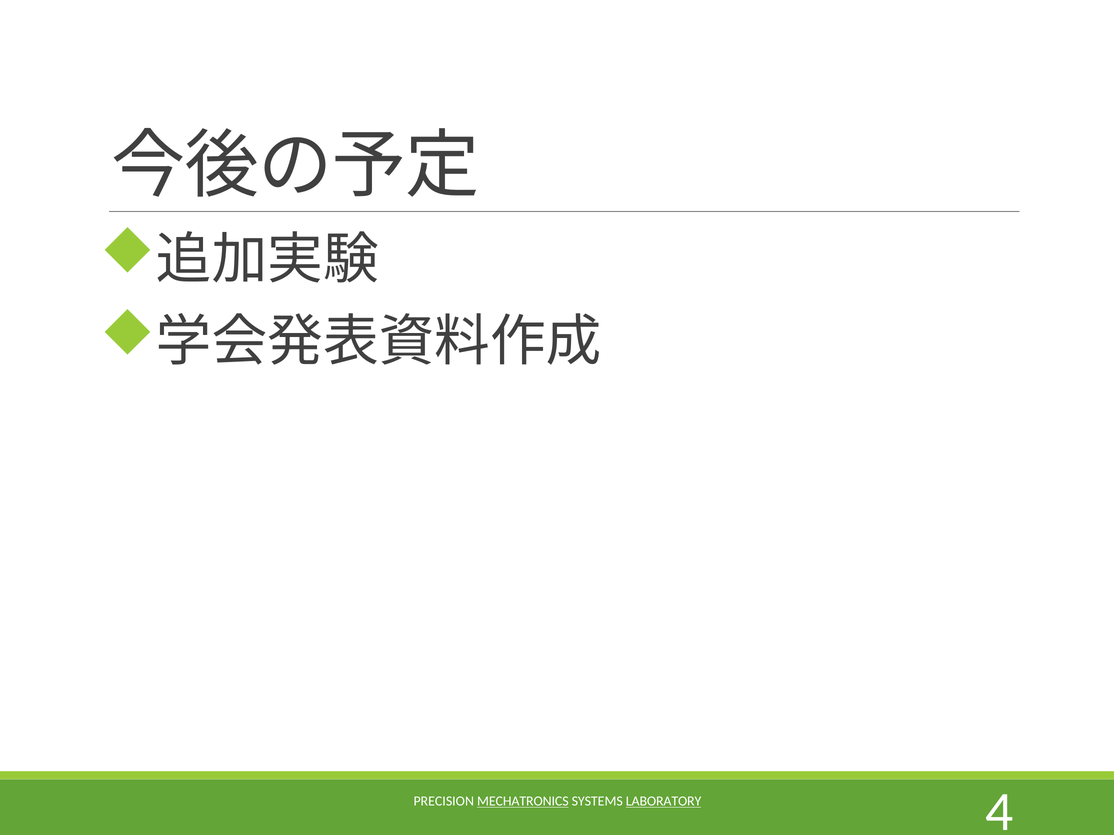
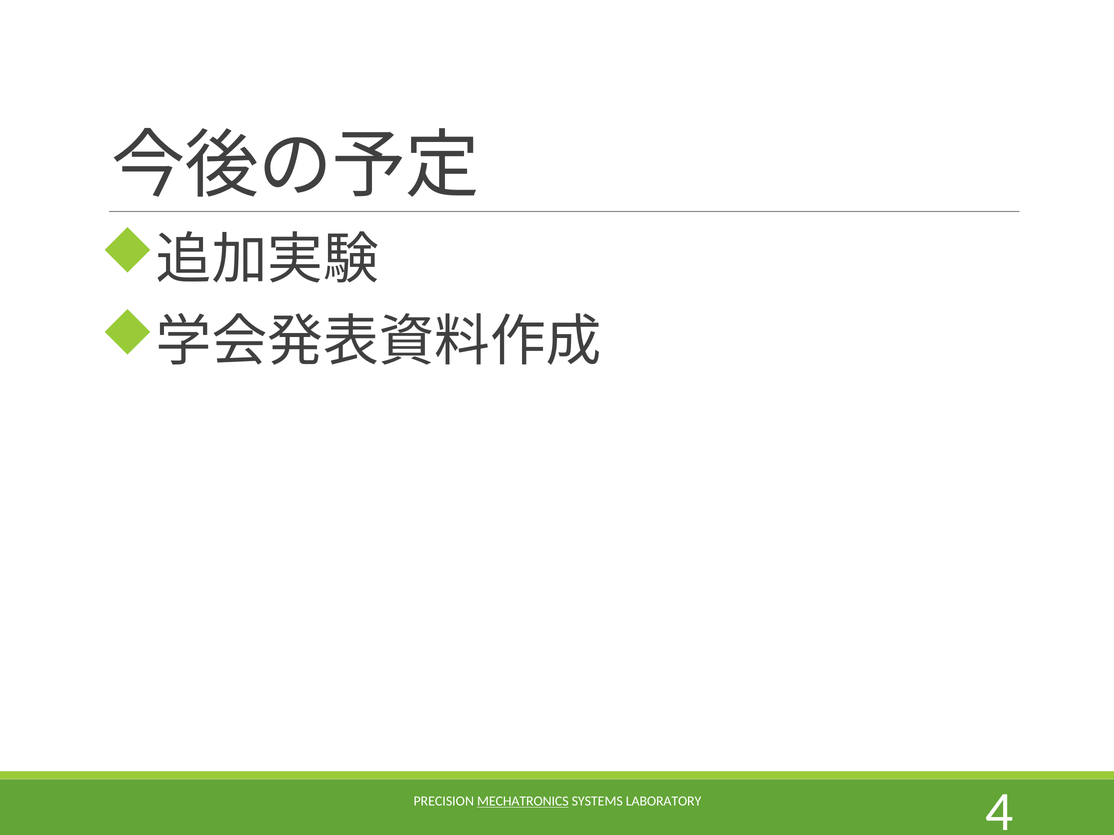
LABORATORY underline: present -> none
